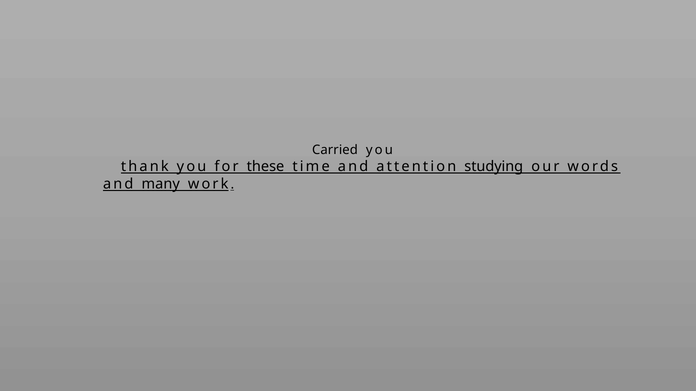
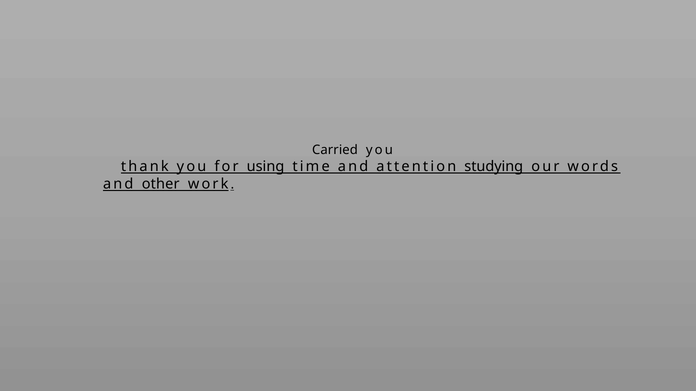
these: these -> using
many: many -> other
